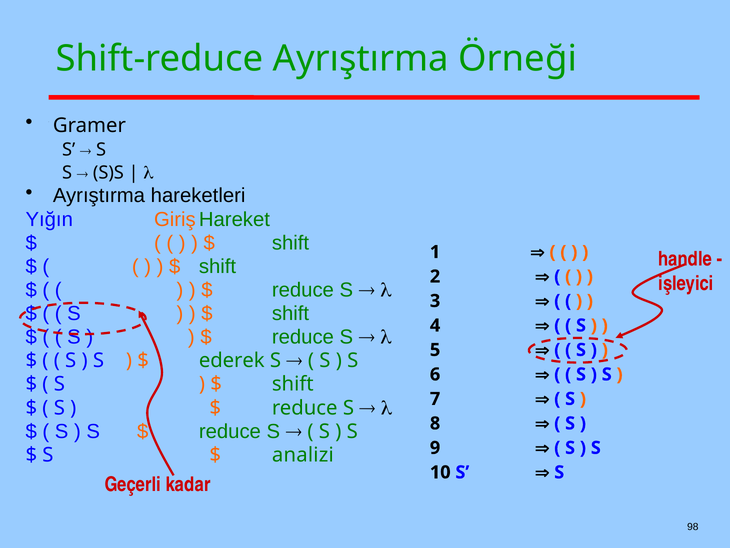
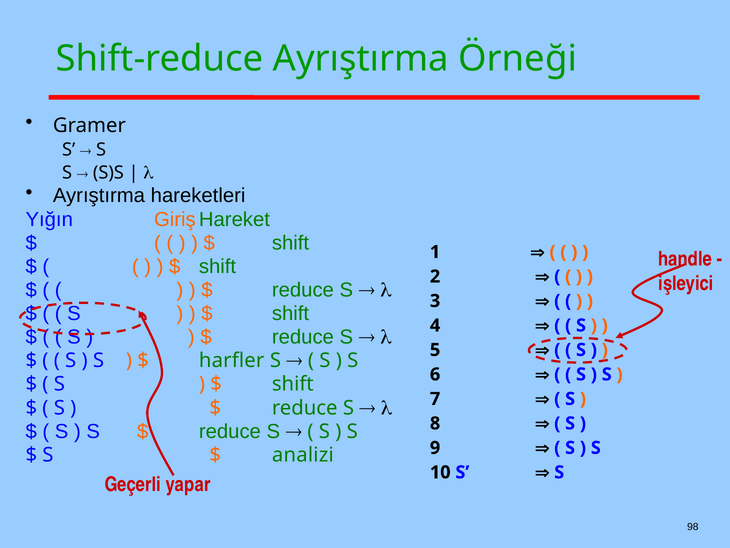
ederek: ederek -> harfler
kadar: kadar -> yapar
